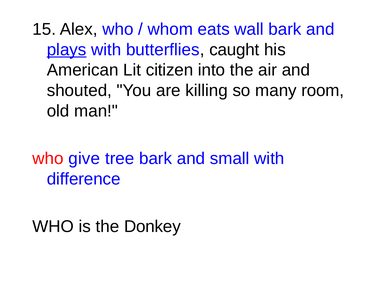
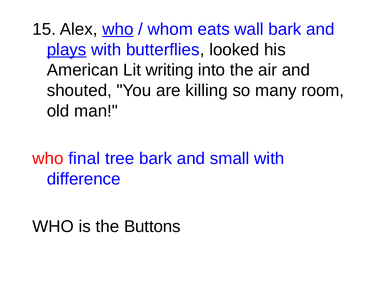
who at (118, 29) underline: none -> present
caught: caught -> looked
citizen: citizen -> writing
give: give -> final
Donkey: Donkey -> Buttons
